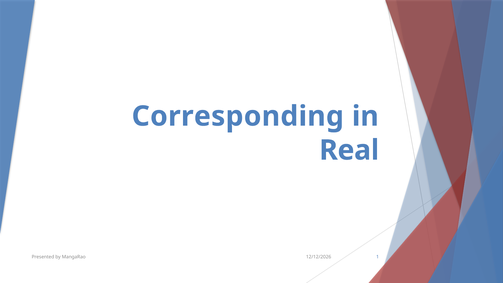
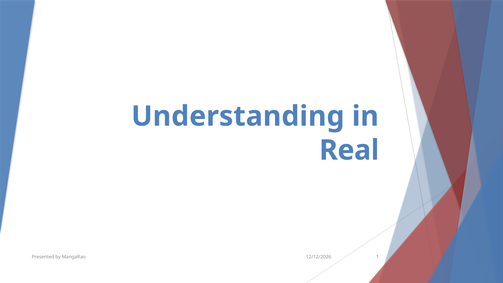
Corresponding: Corresponding -> Understanding
